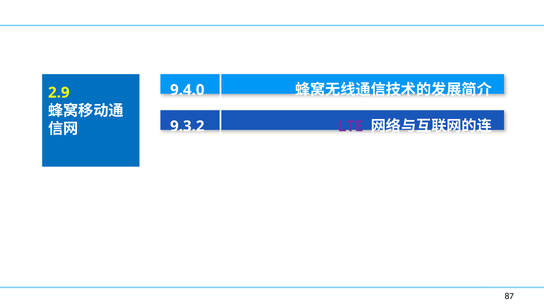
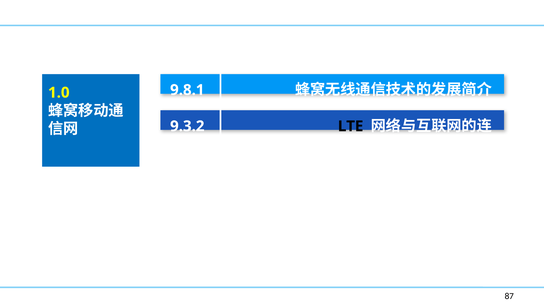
9.4.0: 9.4.0 -> 9.8.1
2.9: 2.9 -> 1.0
LTE colour: purple -> black
